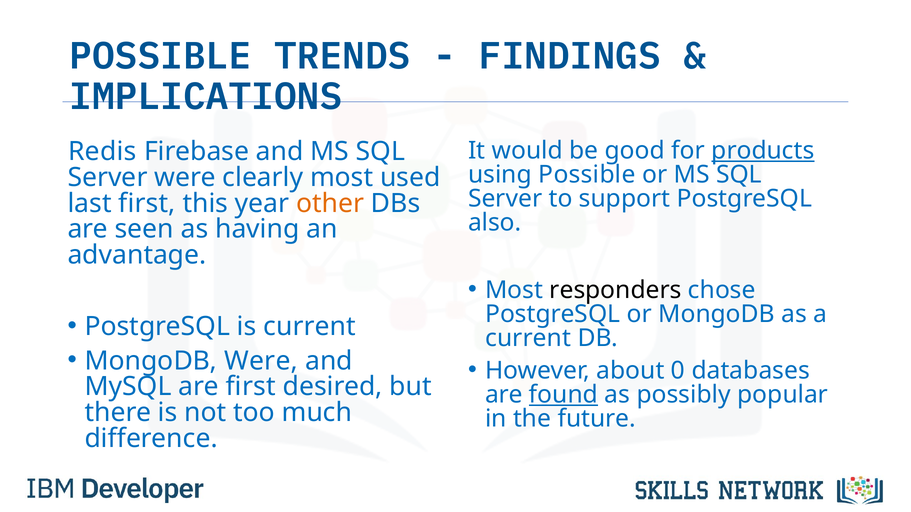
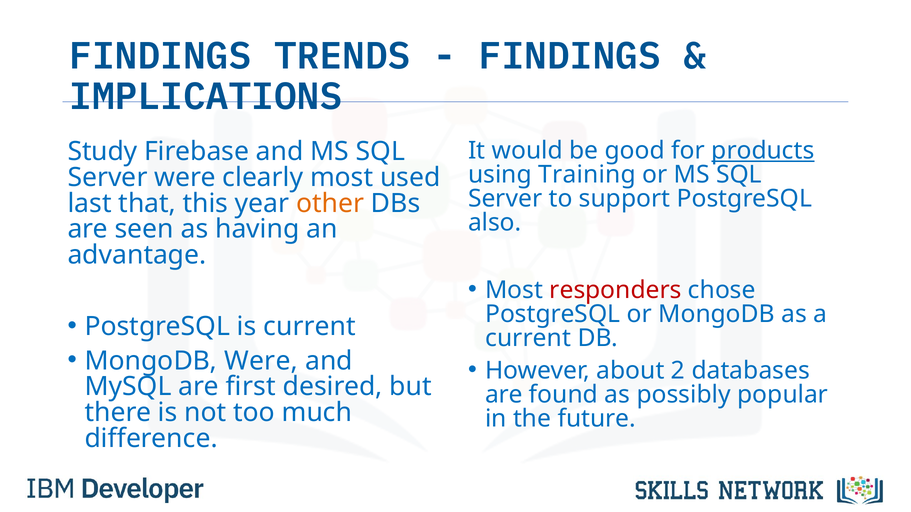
POSSIBLE at (160, 56): POSSIBLE -> FINDINGS
Redis: Redis -> Study
using Possible: Possible -> Training
last first: first -> that
responders colour: black -> red
0: 0 -> 2
found underline: present -> none
